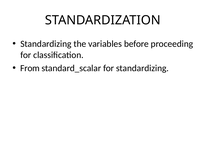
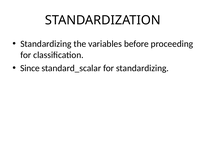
From: From -> Since
